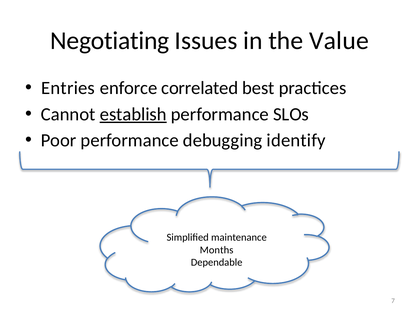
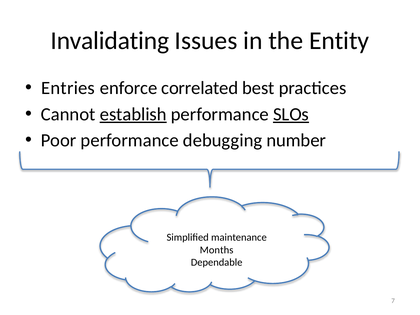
Negotiating: Negotiating -> Invalidating
Value: Value -> Entity
SLOs underline: none -> present
identify: identify -> number
